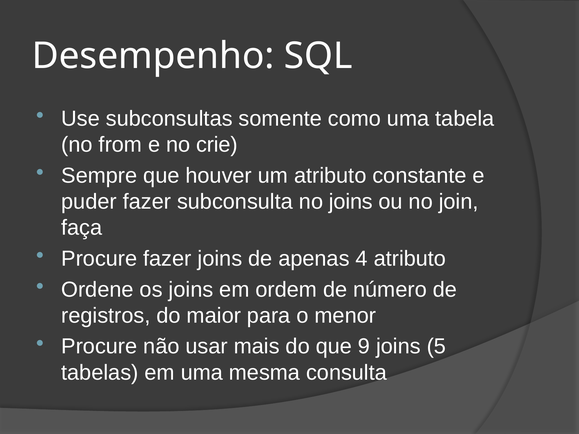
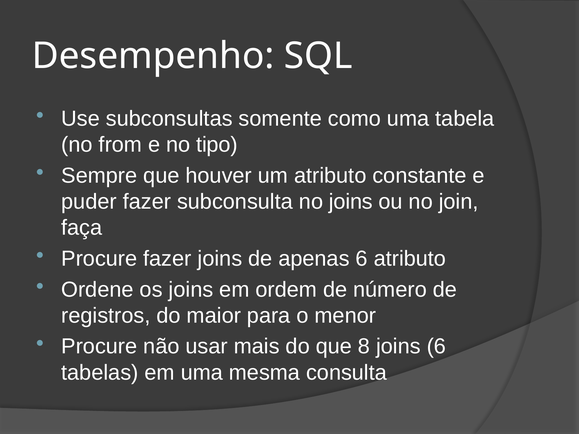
crie: crie -> tipo
apenas 4: 4 -> 6
9: 9 -> 8
joins 5: 5 -> 6
